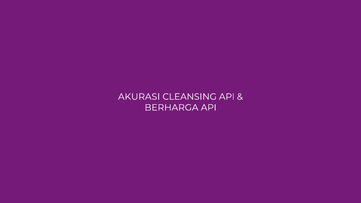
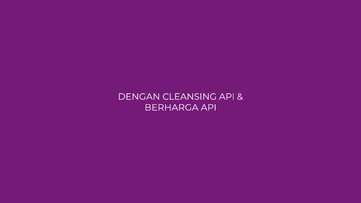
AKURASI: AKURASI -> DENGAN
